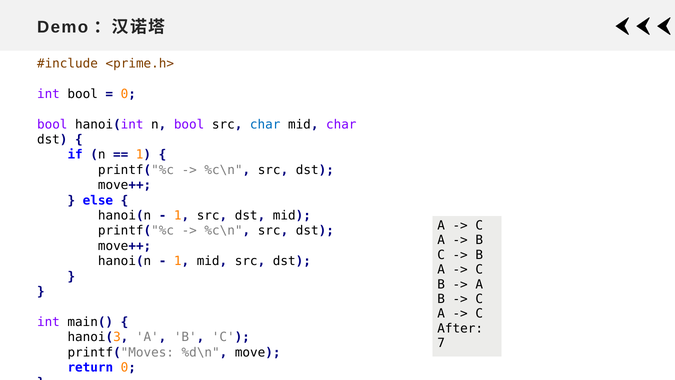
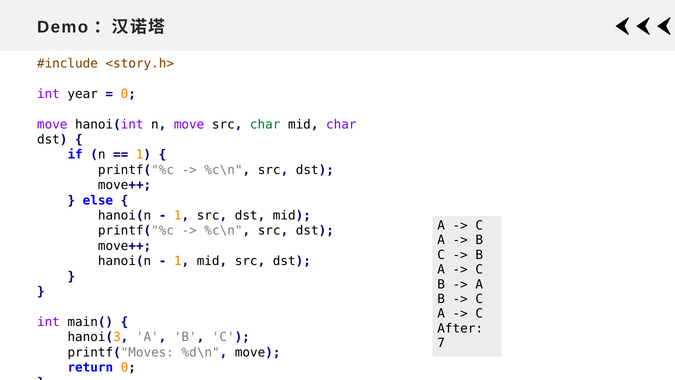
<prime.h>: <prime.h> -> <story.h>
int bool: bool -> year
bool at (52, 124): bool -> move
n bool: bool -> move
char at (265, 124) colour: blue -> green
